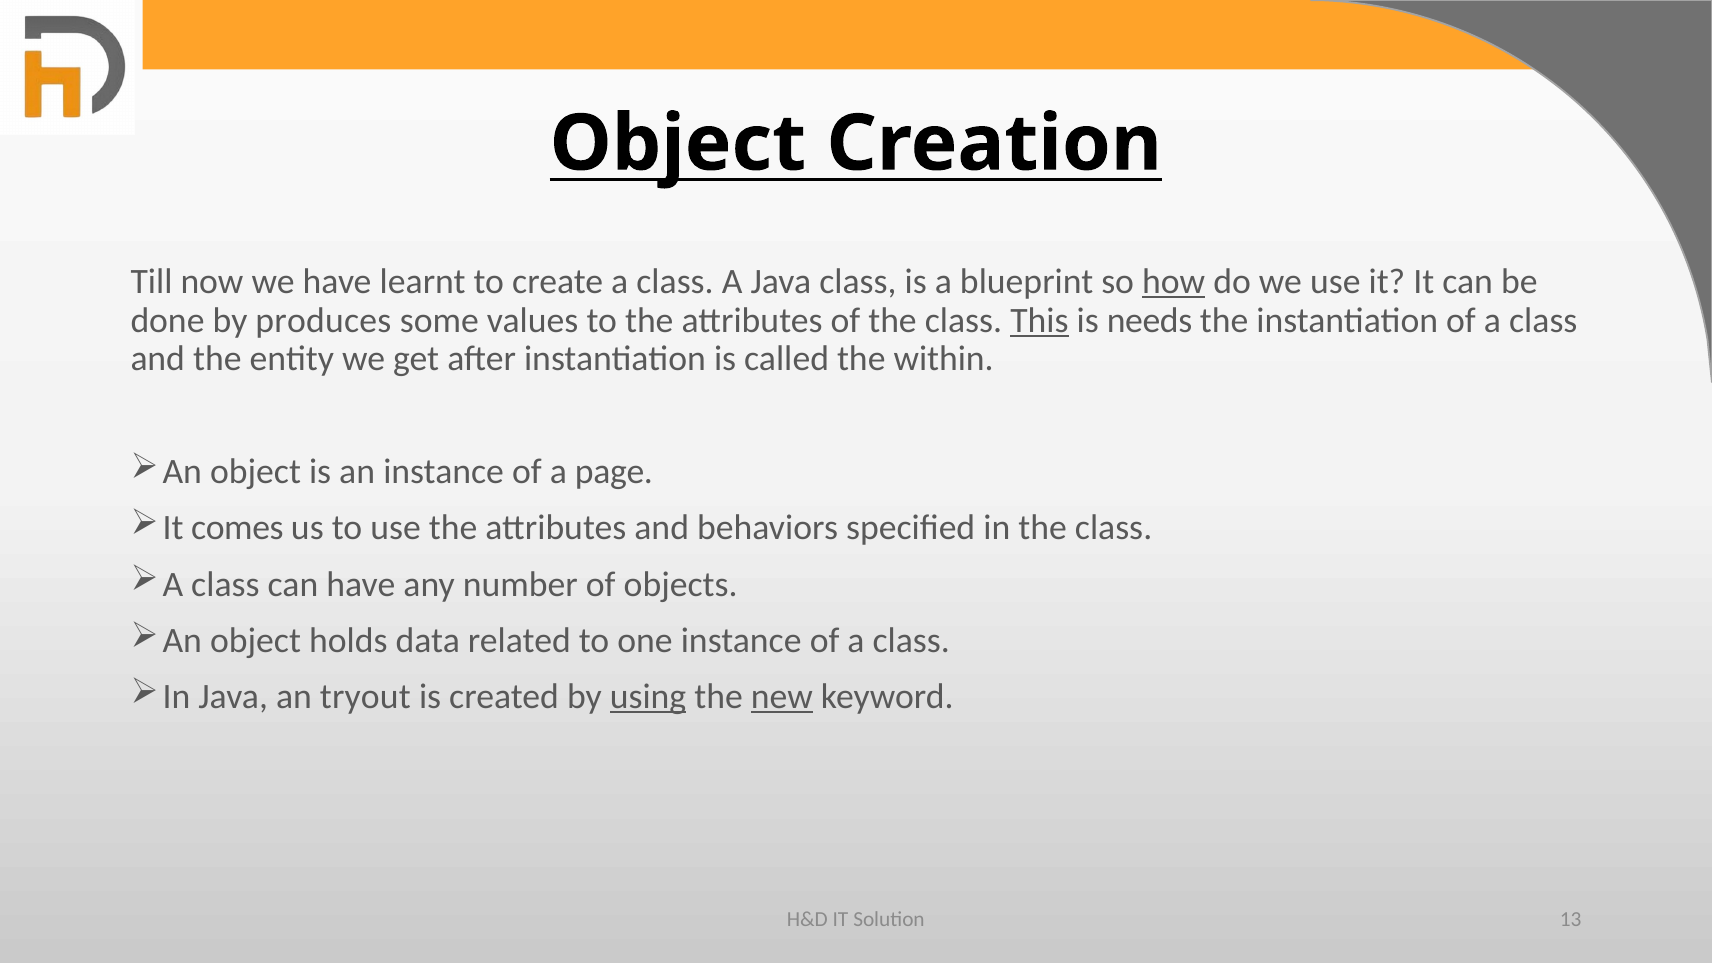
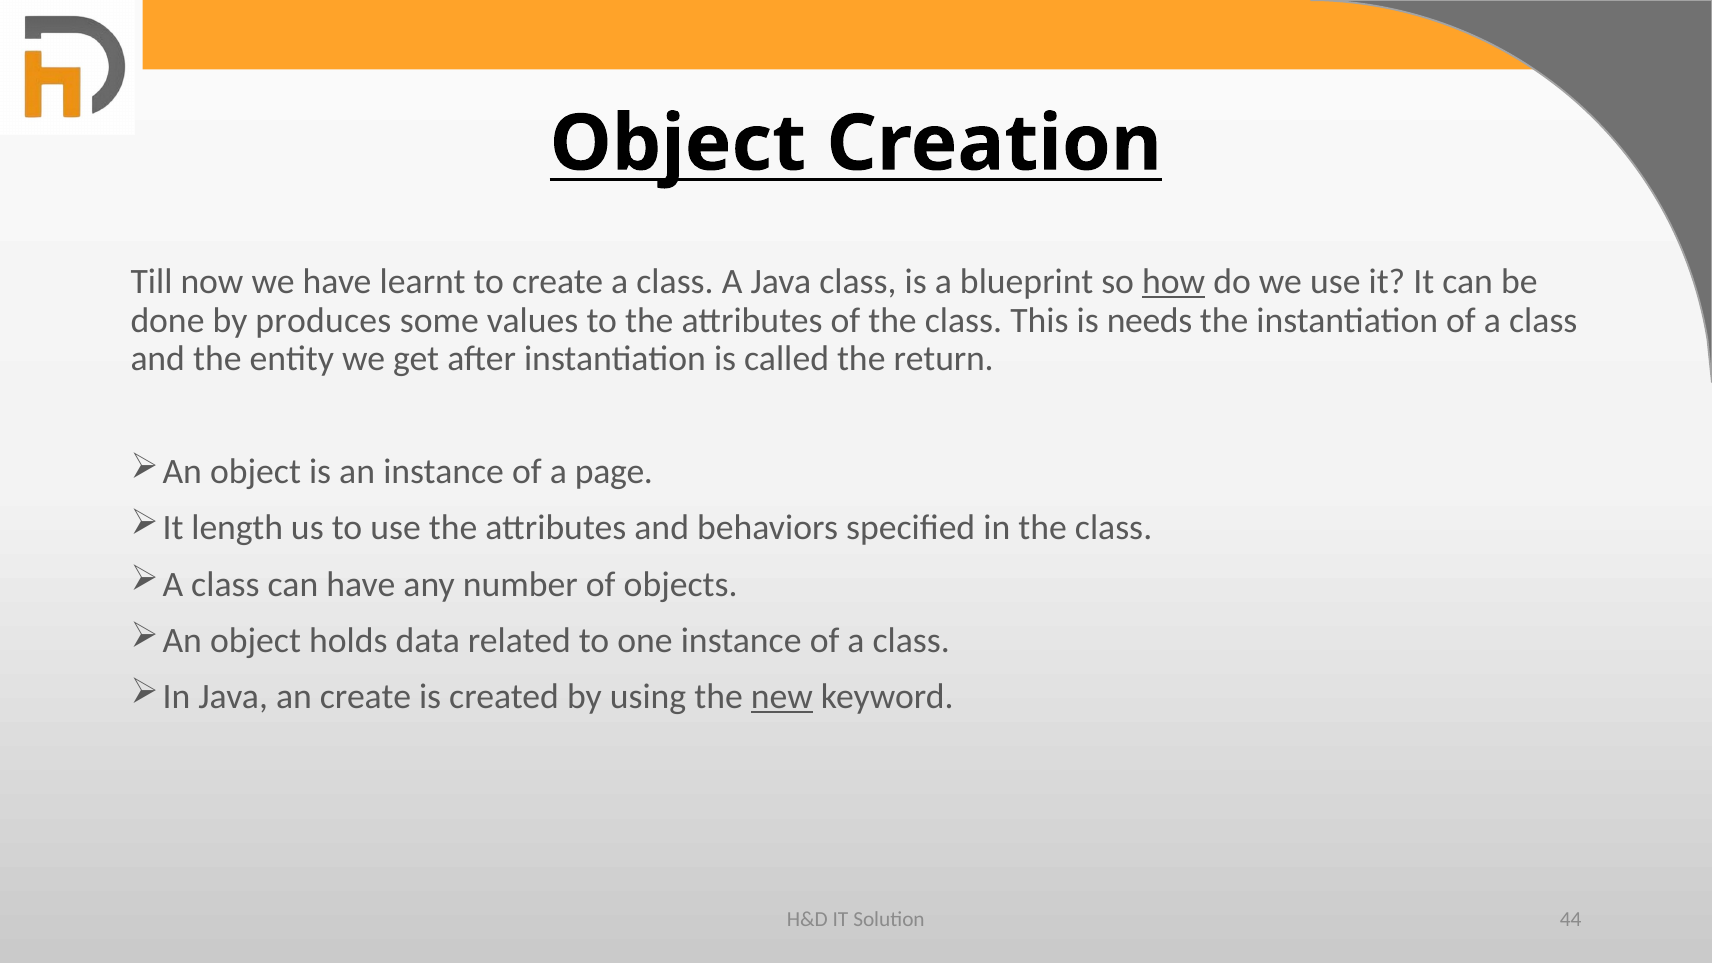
This underline: present -> none
within: within -> return
comes: comes -> length
an tryout: tryout -> create
using underline: present -> none
13: 13 -> 44
